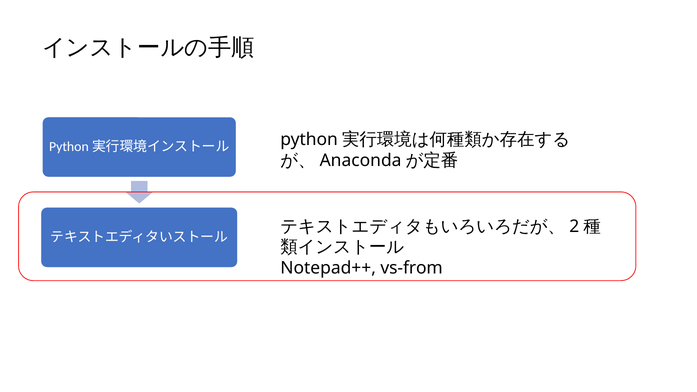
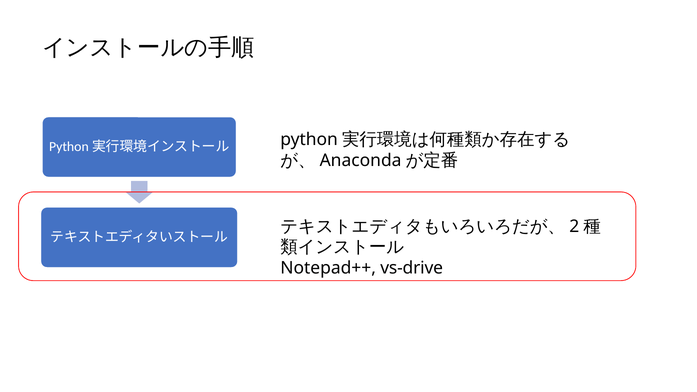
vs-from: vs-from -> vs-drive
